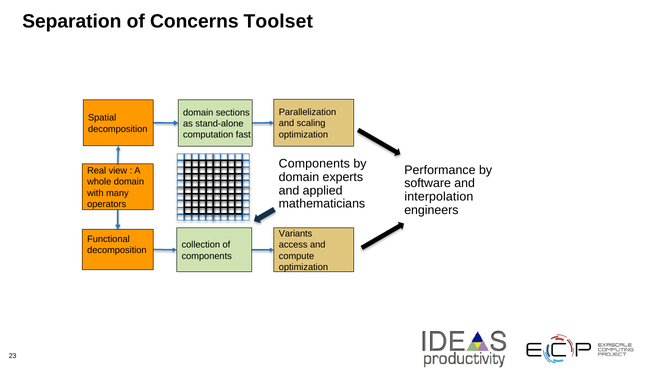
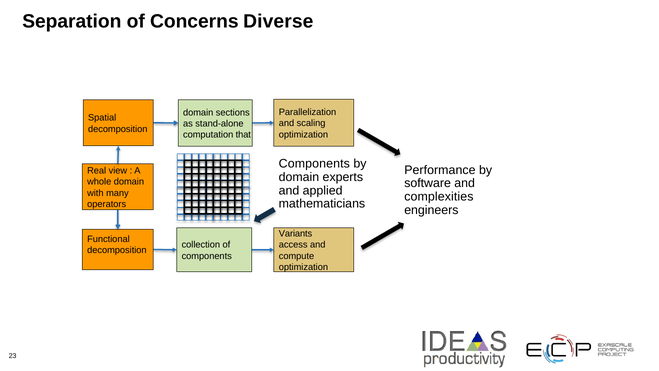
Toolset: Toolset -> Diverse
fast: fast -> that
interpolation: interpolation -> complexities
